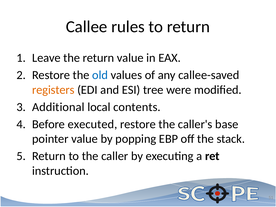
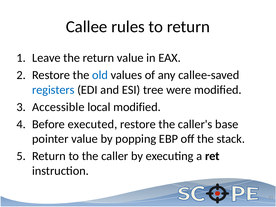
registers colour: orange -> blue
Additional: Additional -> Accessible
local contents: contents -> modified
